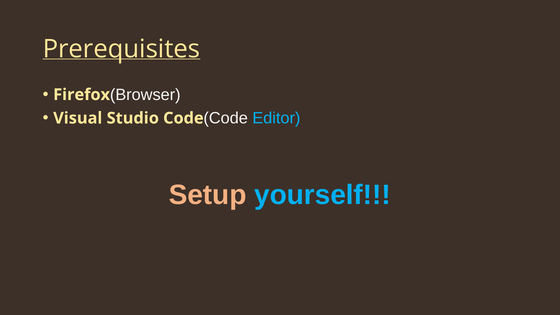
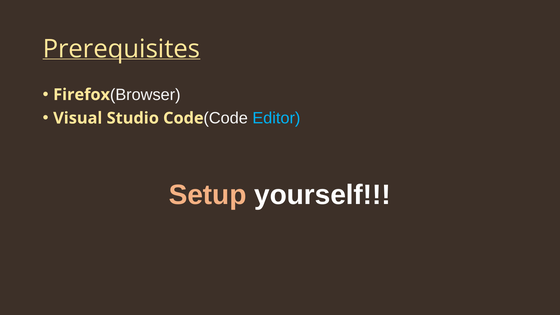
yourself colour: light blue -> white
